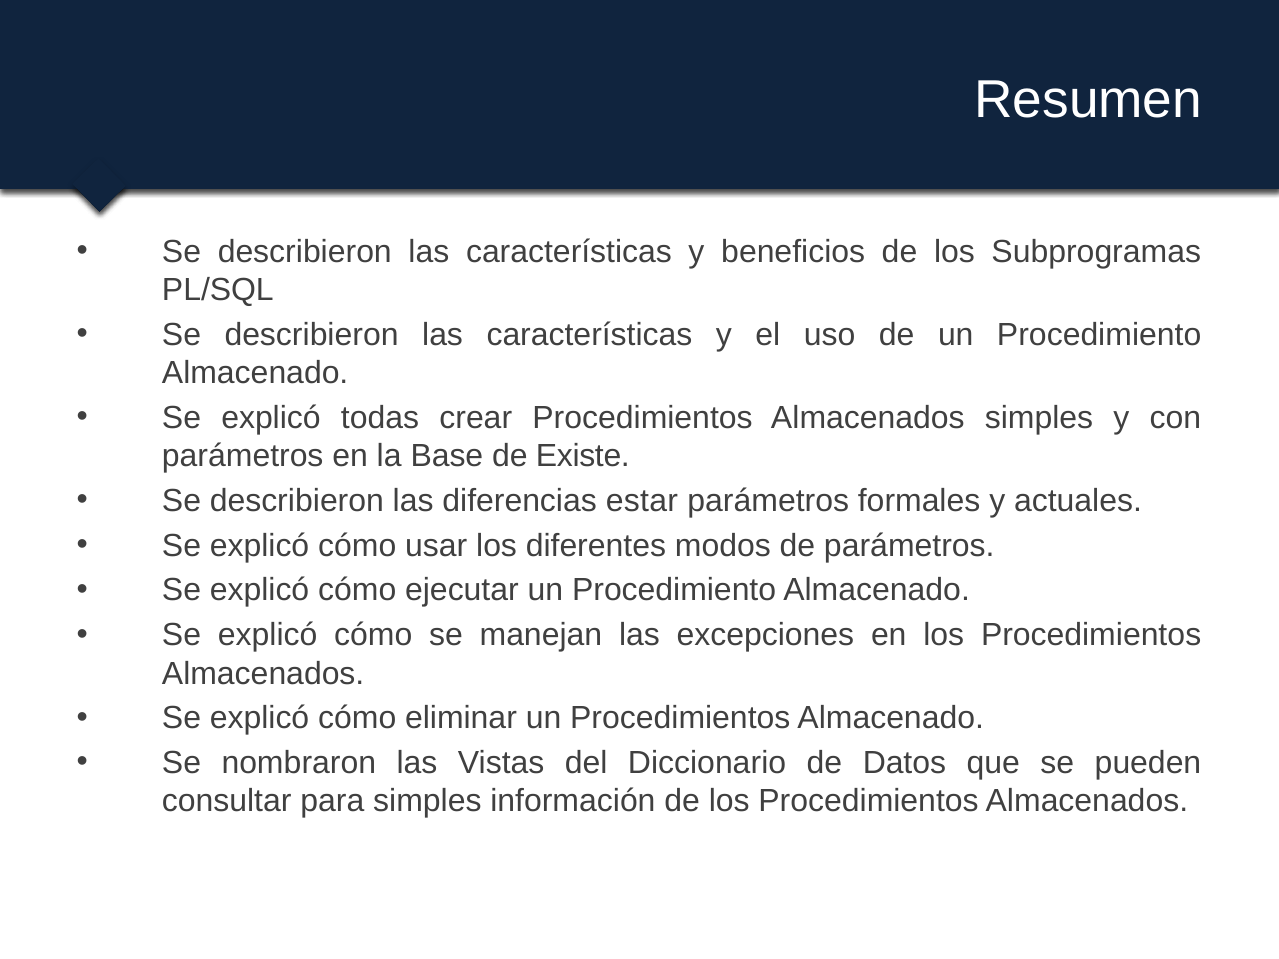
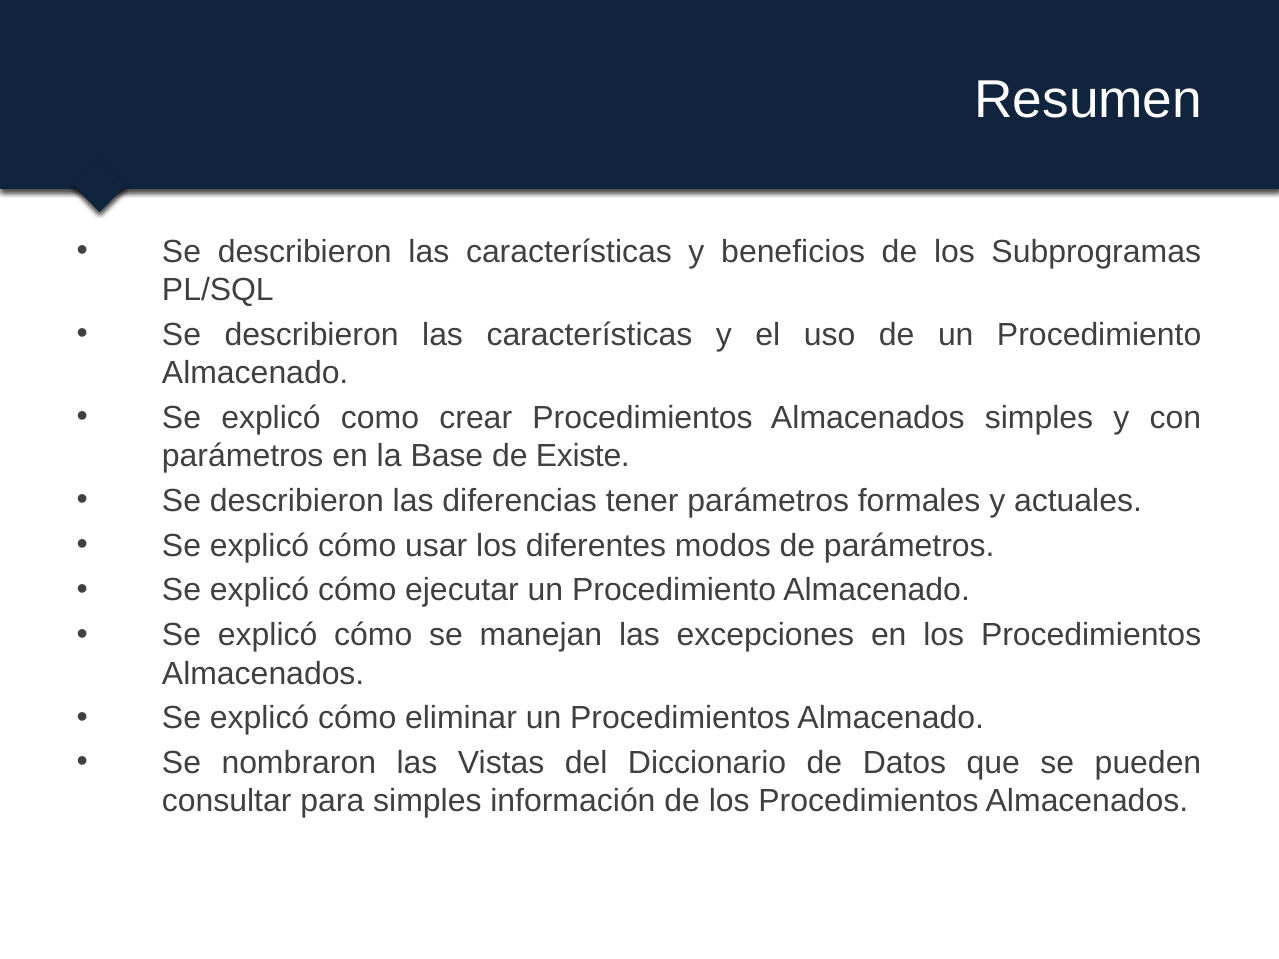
todas: todas -> como
estar: estar -> tener
